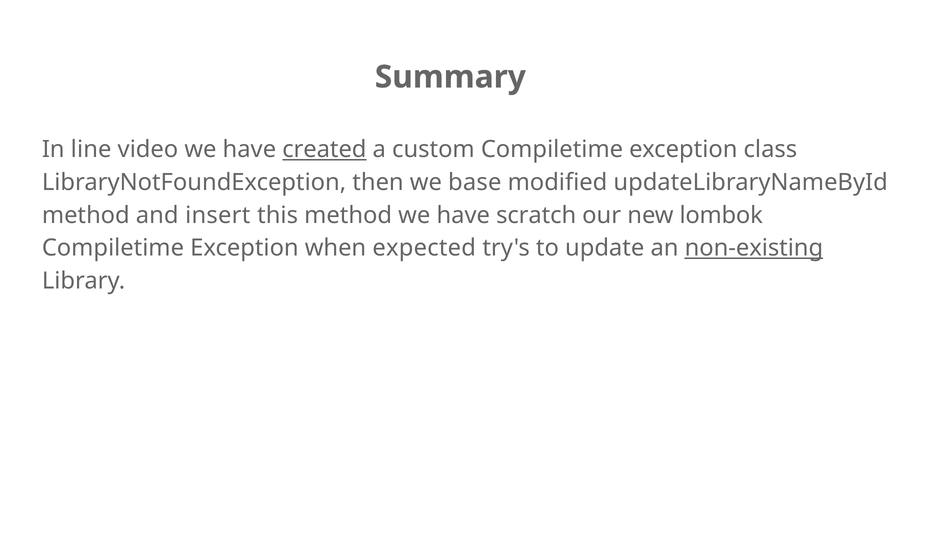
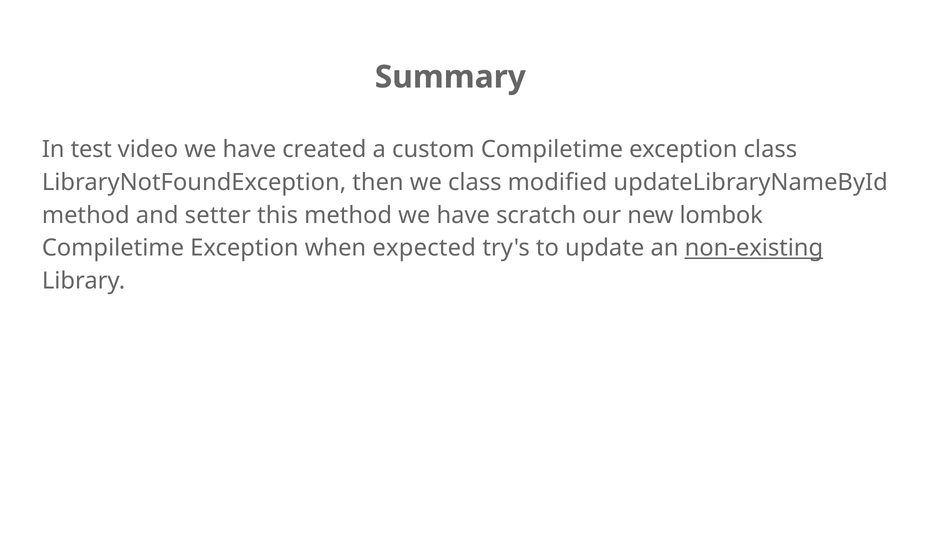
line: line -> test
created underline: present -> none
we base: base -> class
insert: insert -> setter
